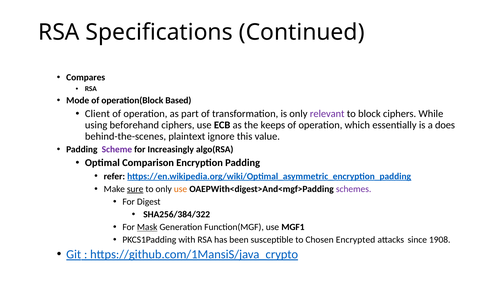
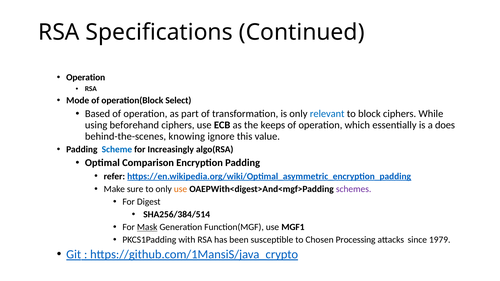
Compares at (86, 77): Compares -> Operation
Based: Based -> Select
Client: Client -> Based
relevant colour: purple -> blue
plaintext: plaintext -> knowing
Scheme colour: purple -> blue
sure underline: present -> none
SHA256/384/322: SHA256/384/322 -> SHA256/384/514
Encrypted: Encrypted -> Processing
1908: 1908 -> 1979
